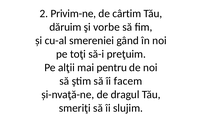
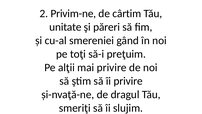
dăruim: dăruim -> unitate
vorbe: vorbe -> păreri
mai pentru: pentru -> privire
îi facem: facem -> privire
